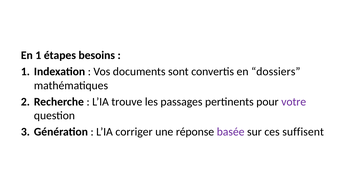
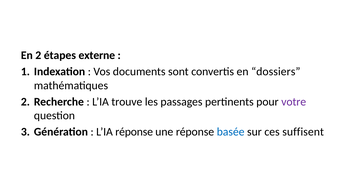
En 1: 1 -> 2
besoins: besoins -> externe
L’IA corriger: corriger -> réponse
basée colour: purple -> blue
